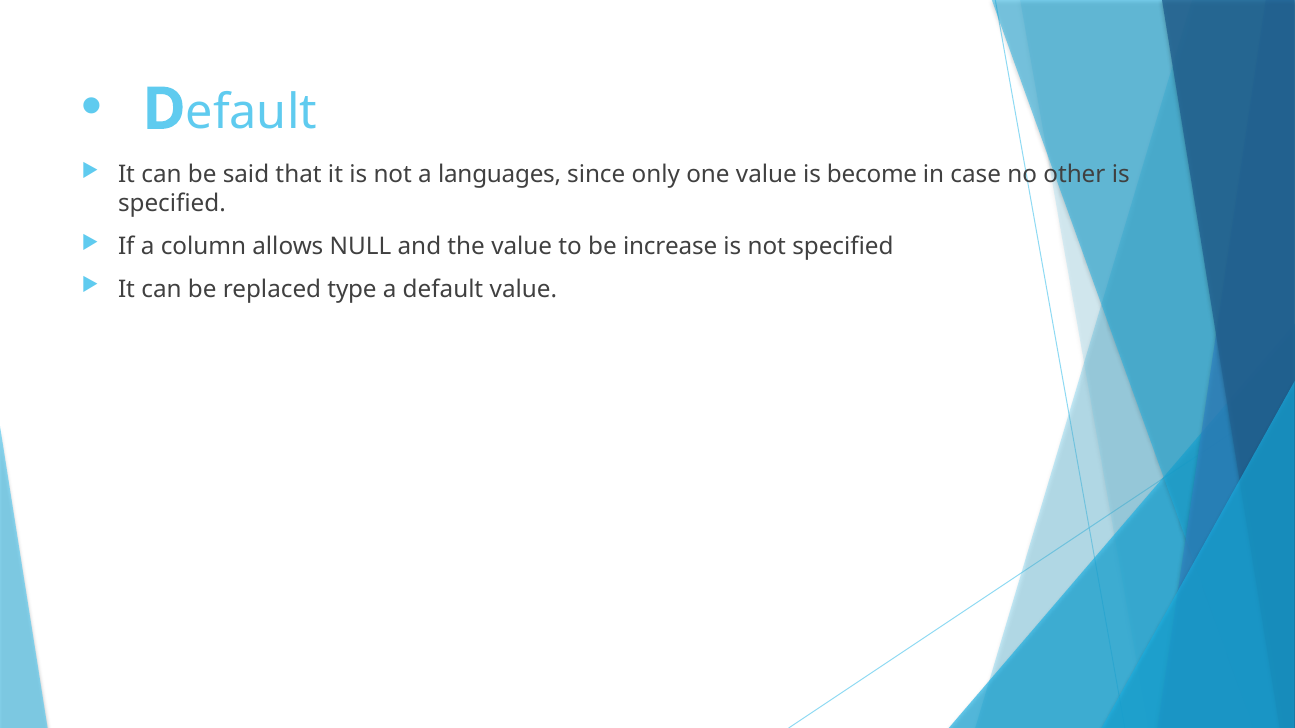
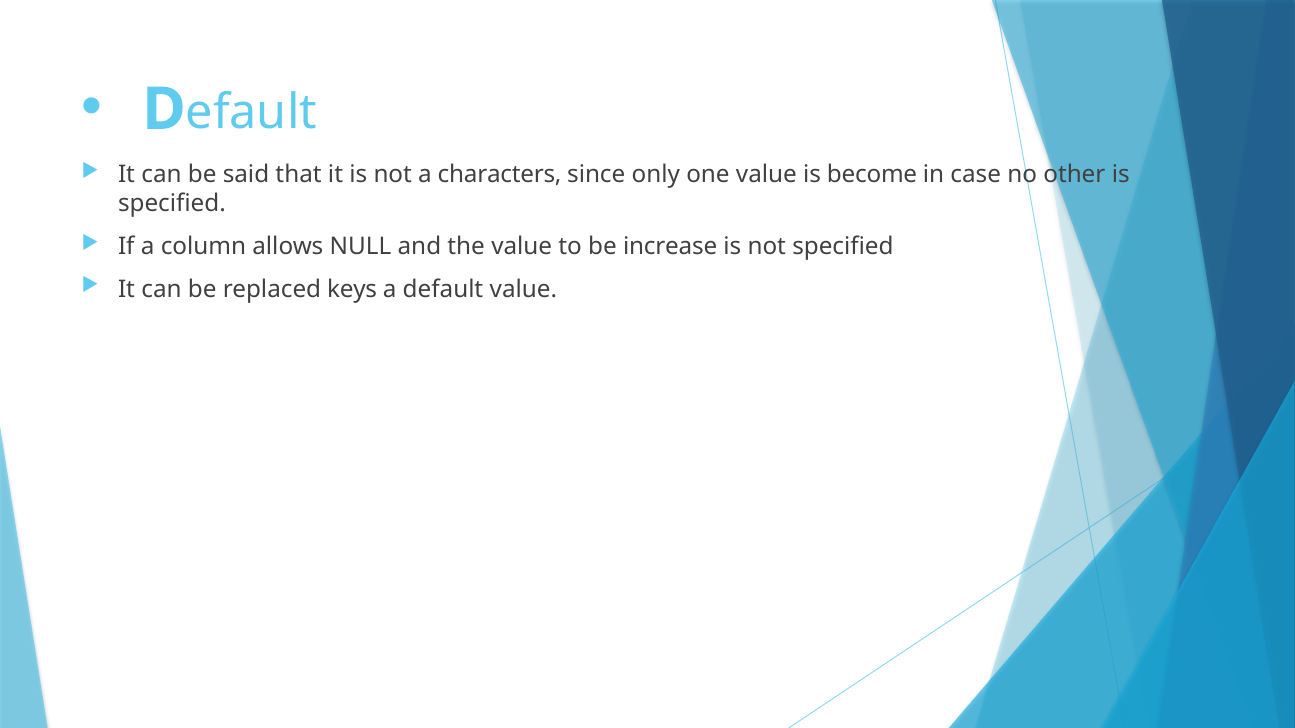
languages: languages -> characters
type: type -> keys
